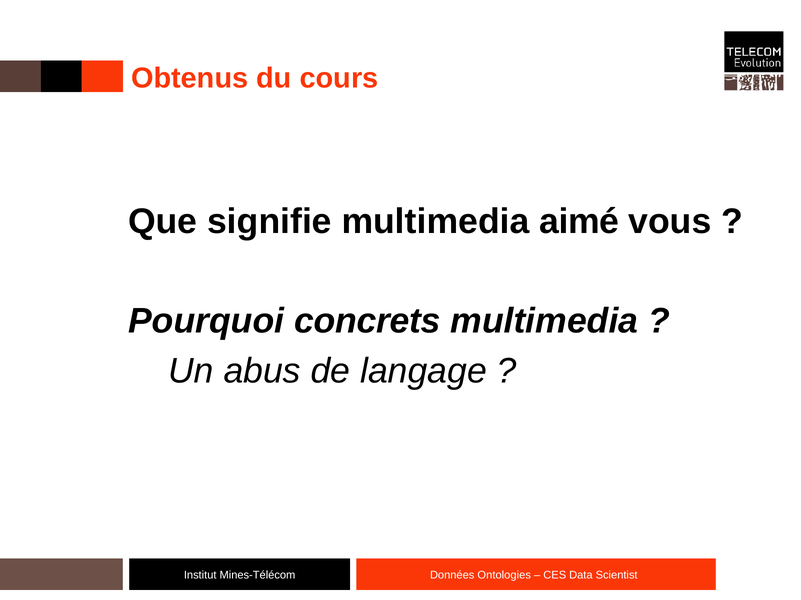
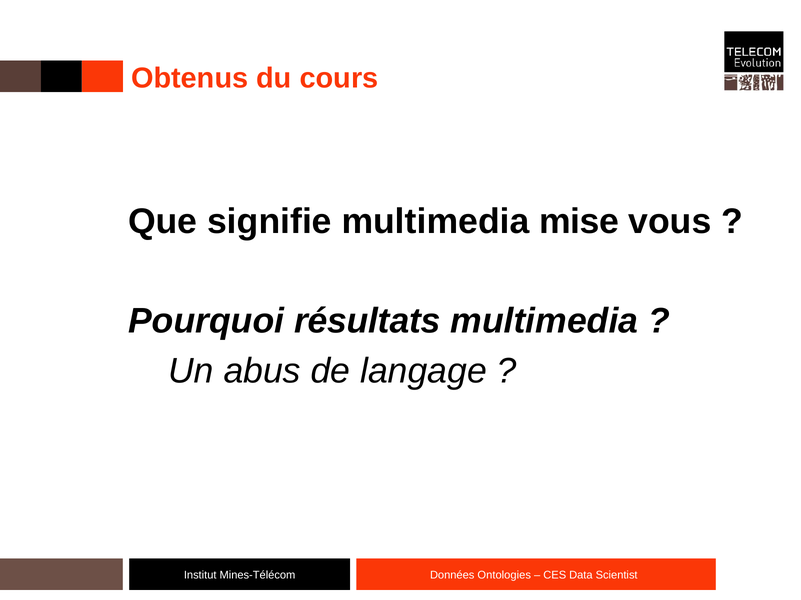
aimé: aimé -> mise
concrets: concrets -> résultats
